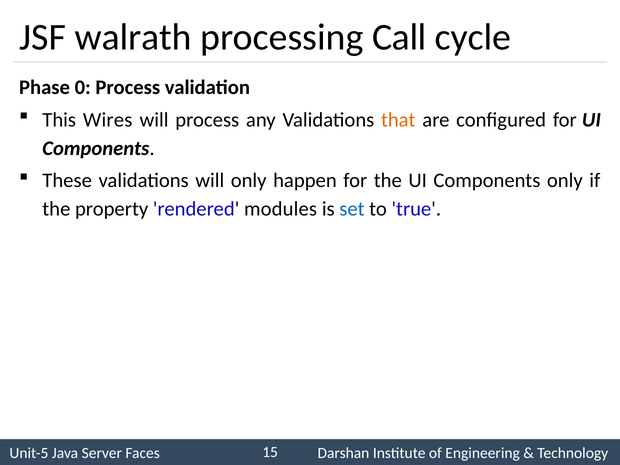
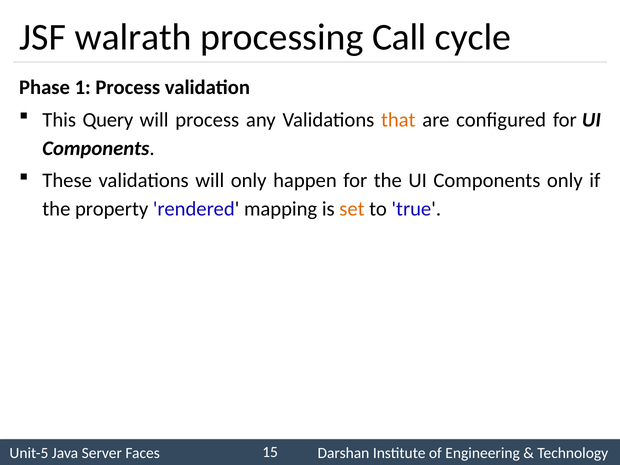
0: 0 -> 1
Wires: Wires -> Query
modules: modules -> mapping
set colour: blue -> orange
